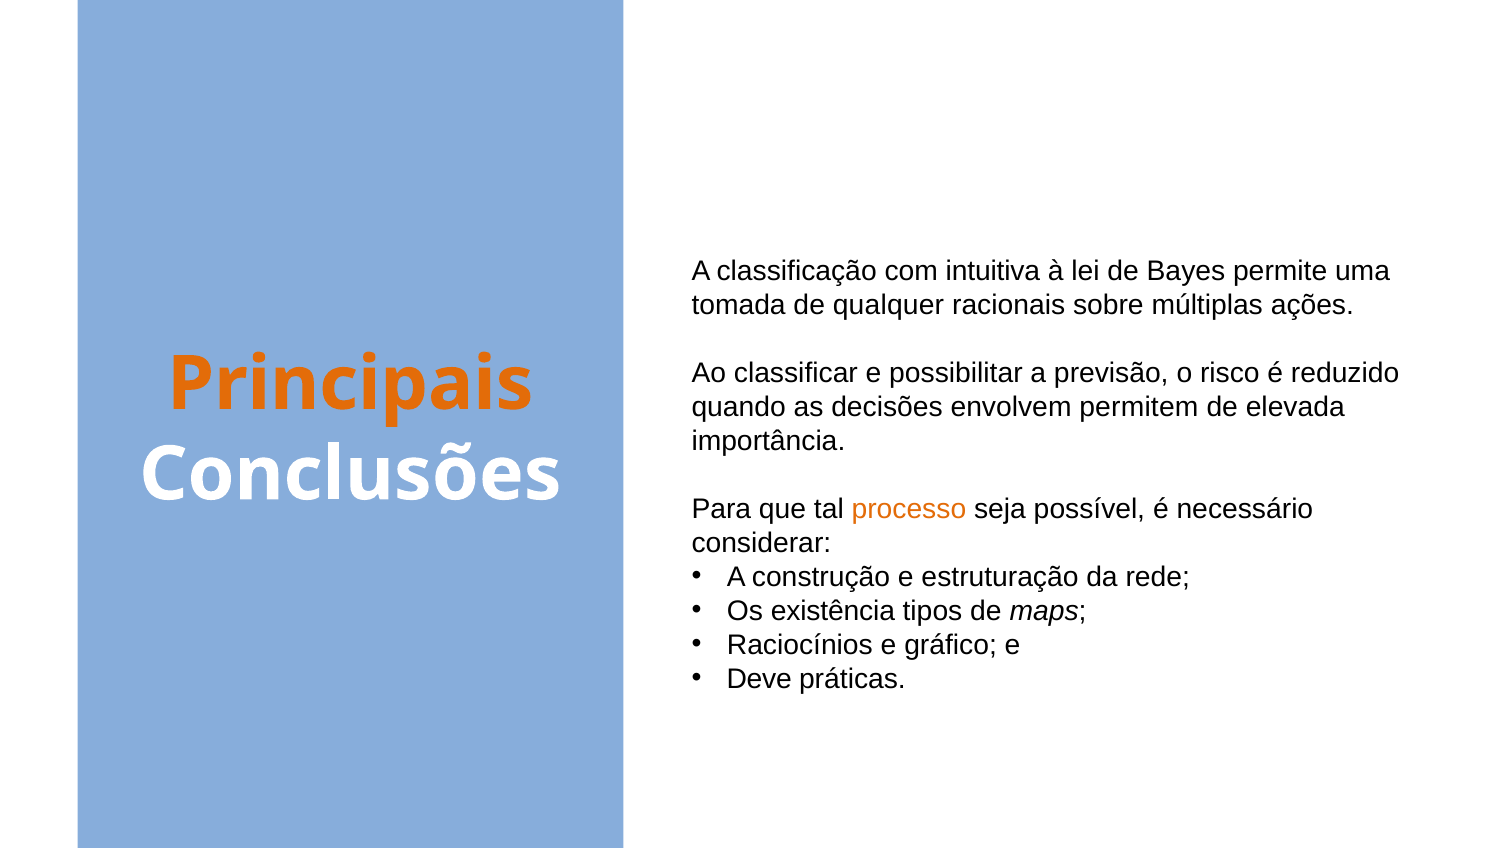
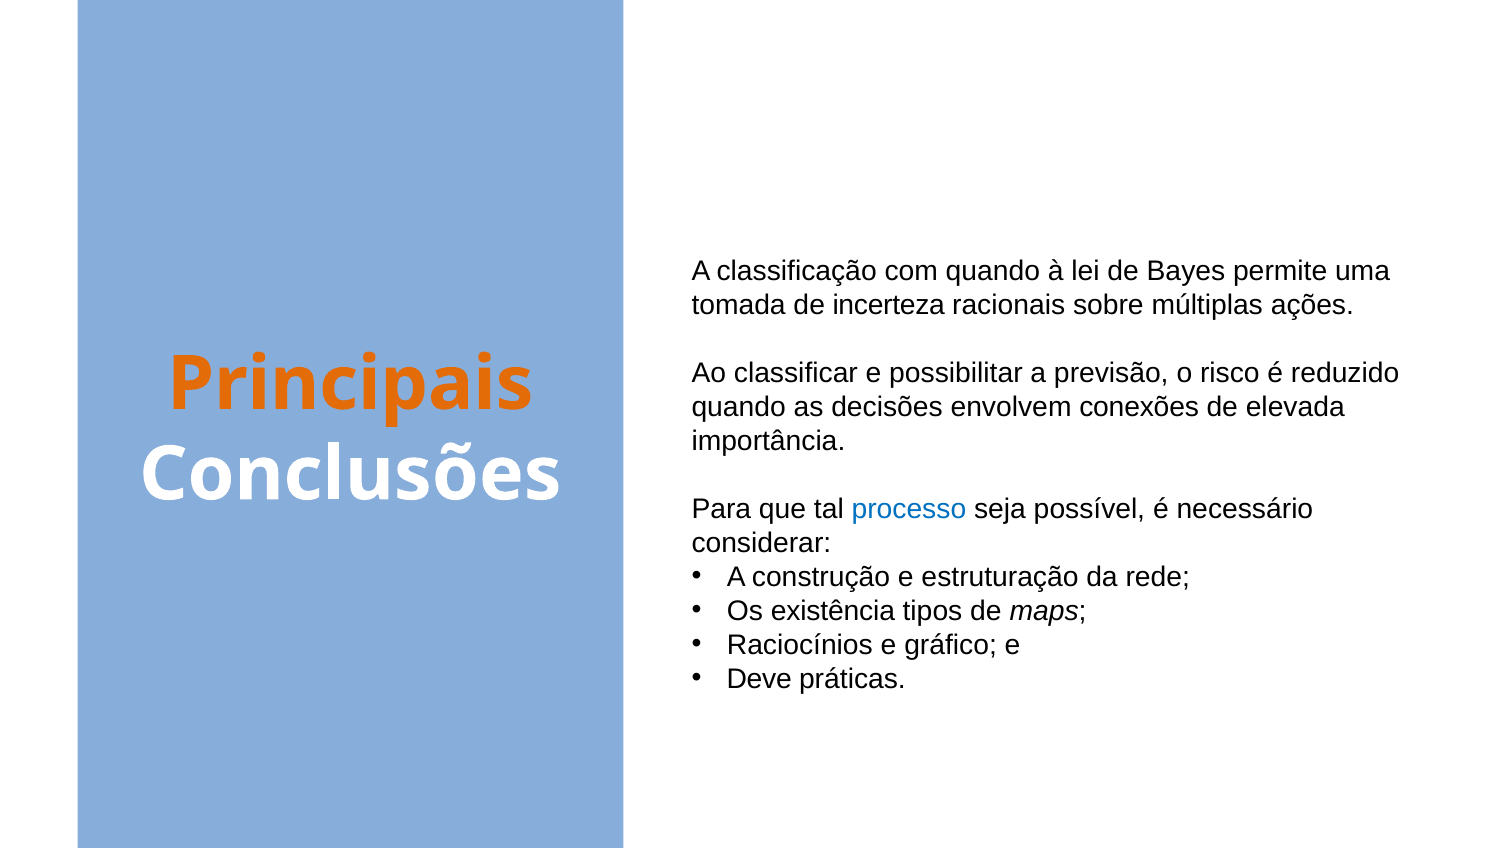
com intuitiva: intuitiva -> quando
qualquer: qualquer -> incerteza
permitem: permitem -> conexões
processo colour: orange -> blue
